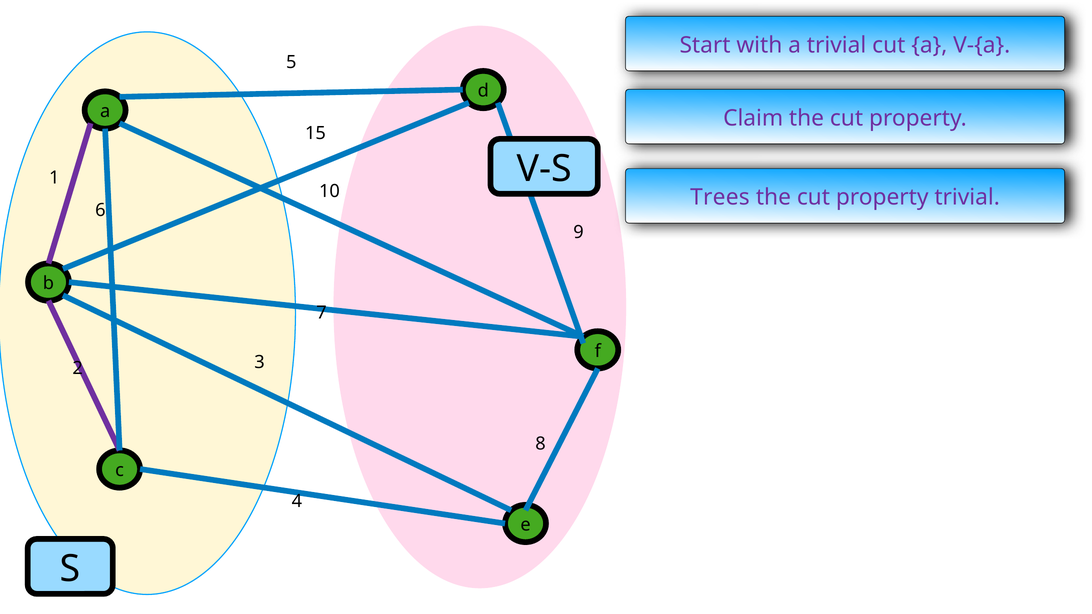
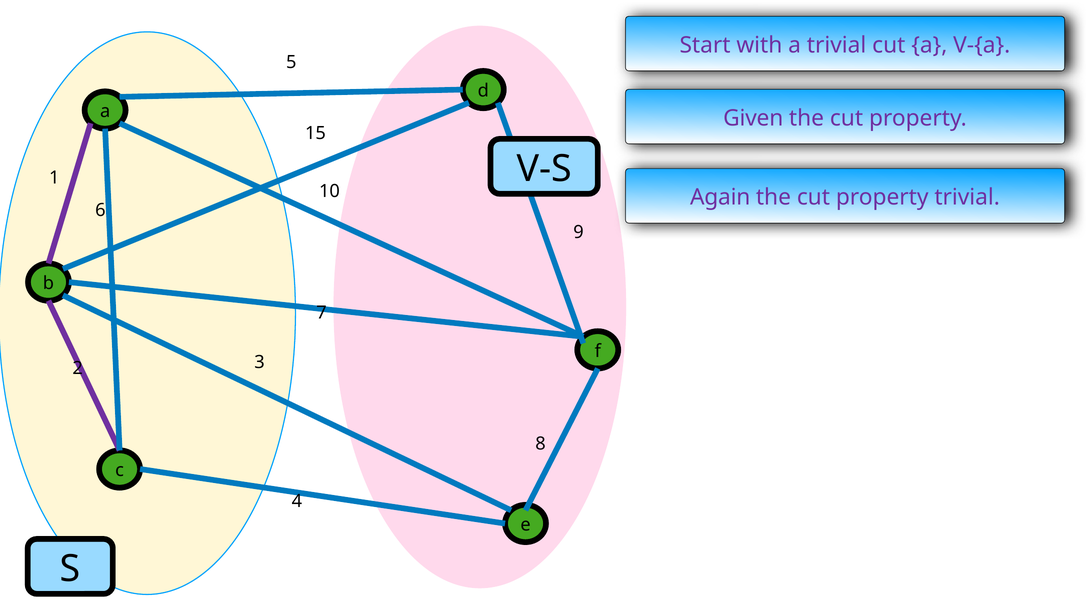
Claim: Claim -> Given
Trees: Trees -> Again
